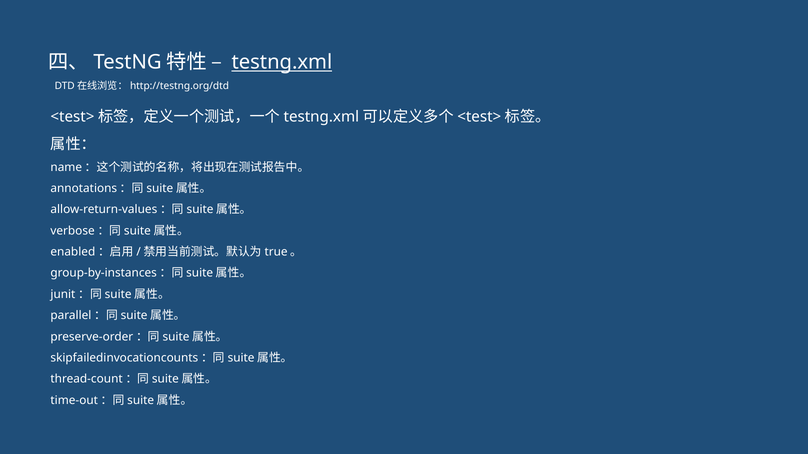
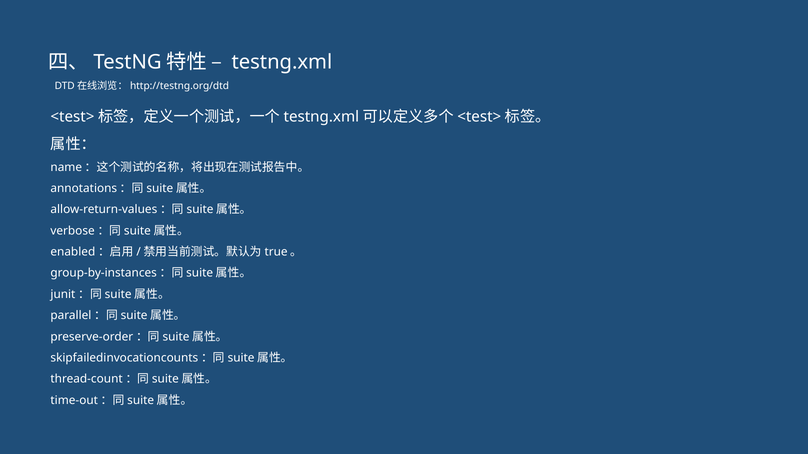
testng.xml underline: present -> none
